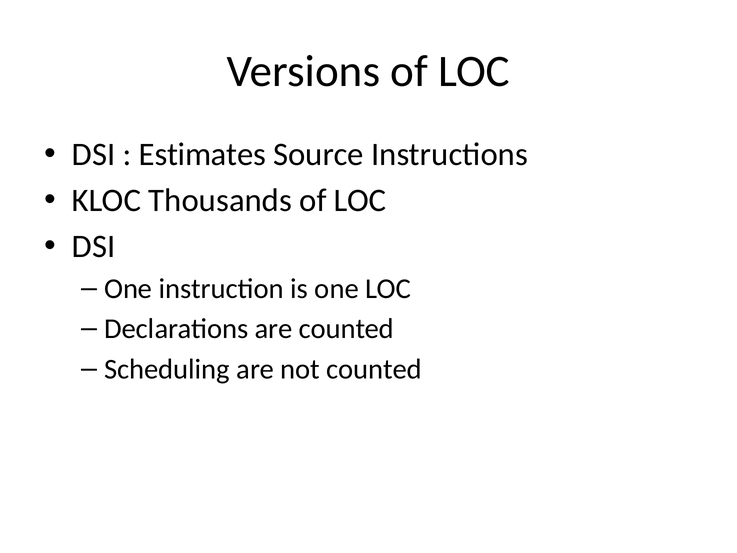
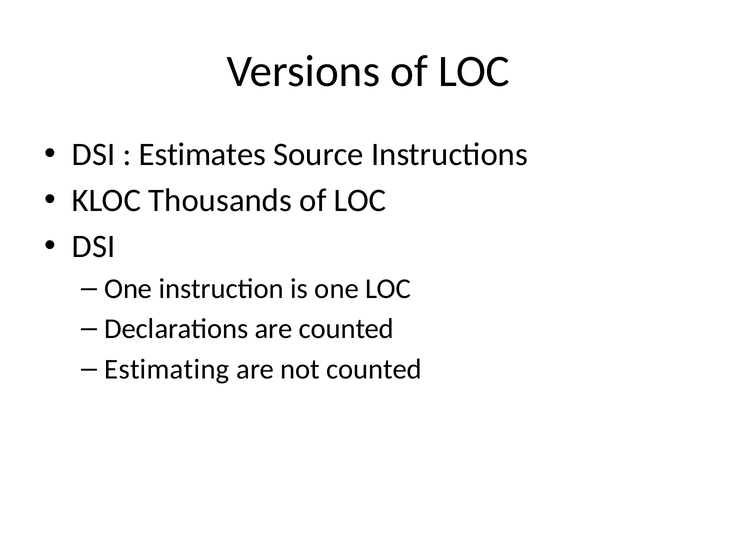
Scheduling: Scheduling -> Estimating
